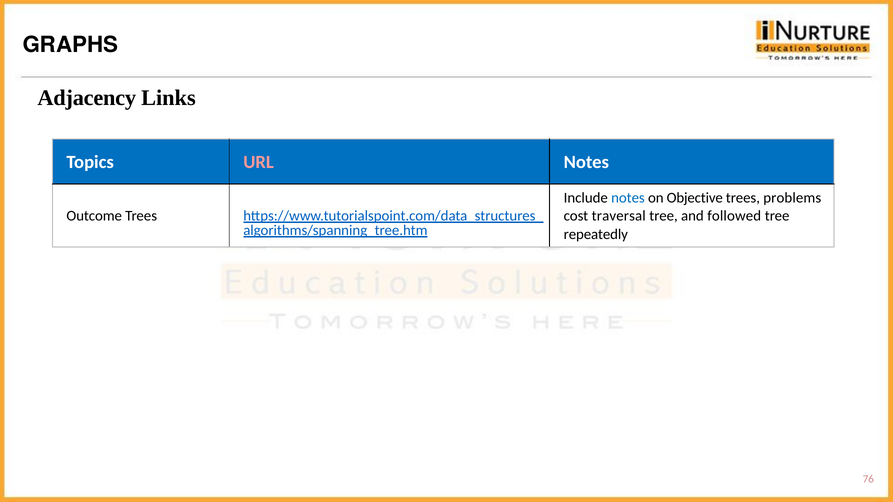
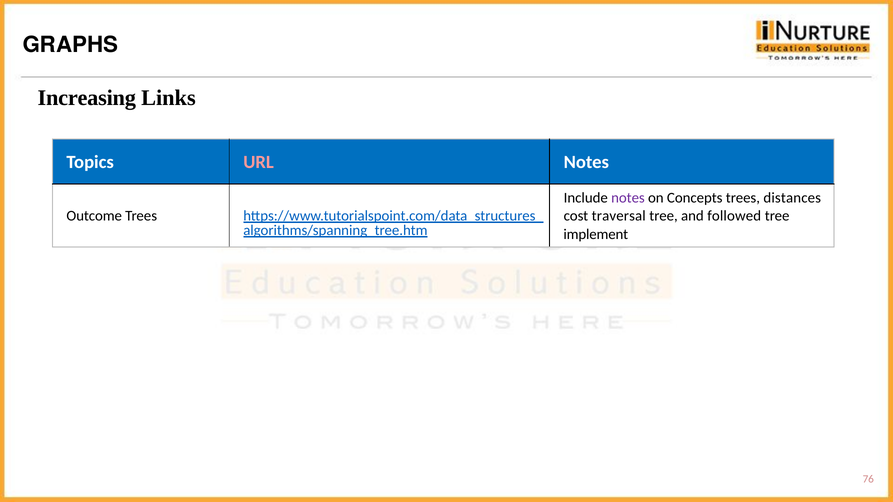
Adjacency: Adjacency -> Increasing
notes at (628, 198) colour: blue -> purple
Objective: Objective -> Concepts
problems: problems -> distances
repeatedly: repeatedly -> implement
